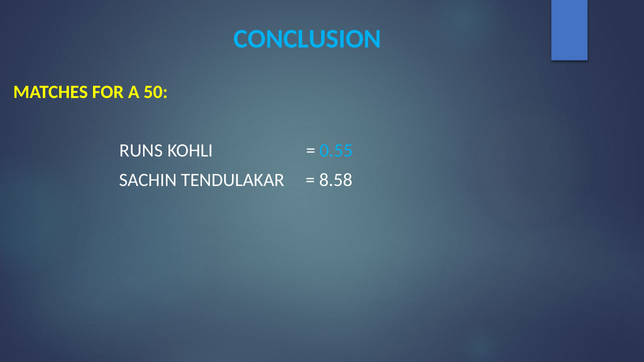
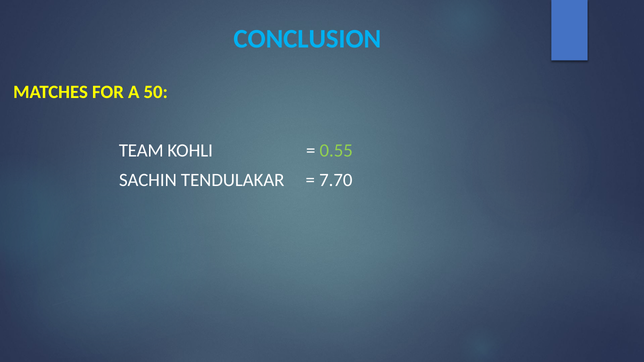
RUNS: RUNS -> TEAM
0.55 colour: light blue -> light green
8.58: 8.58 -> 7.70
